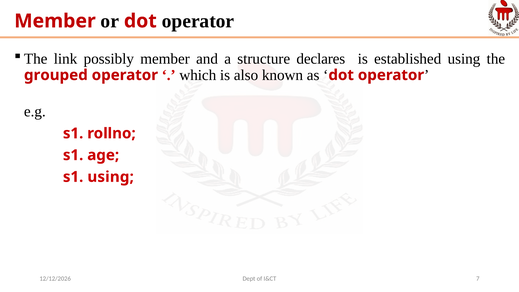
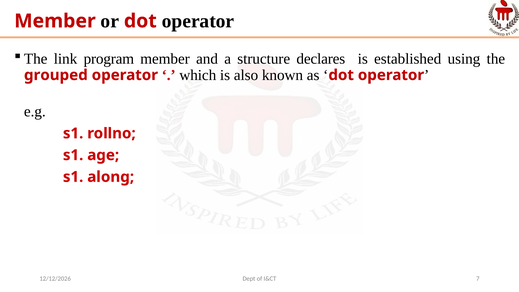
possibly: possibly -> program
s1 using: using -> along
